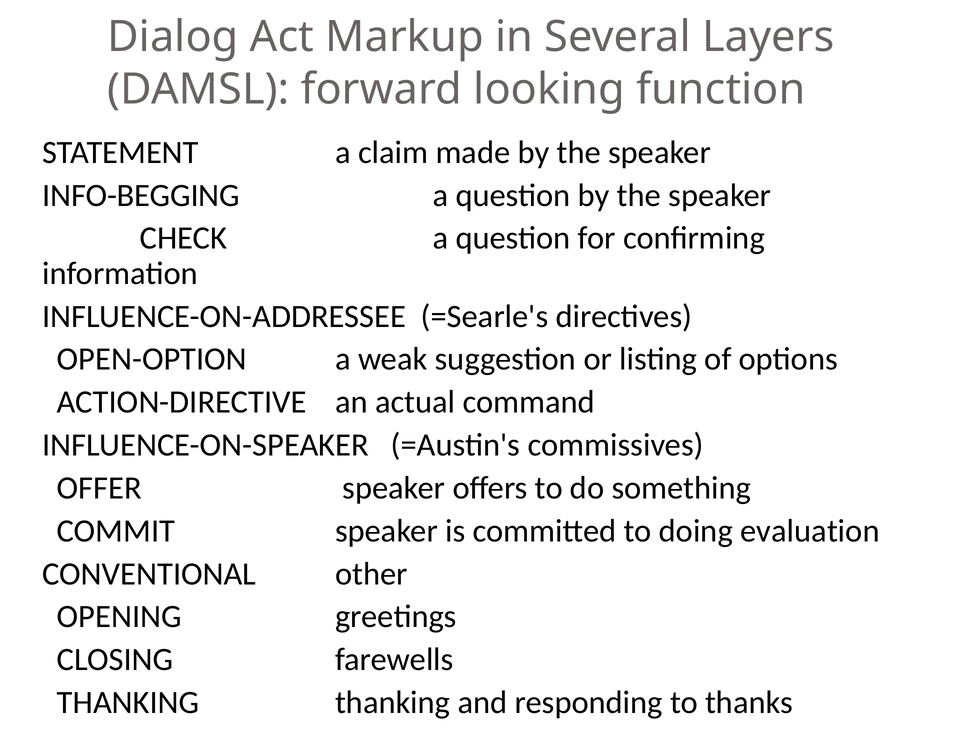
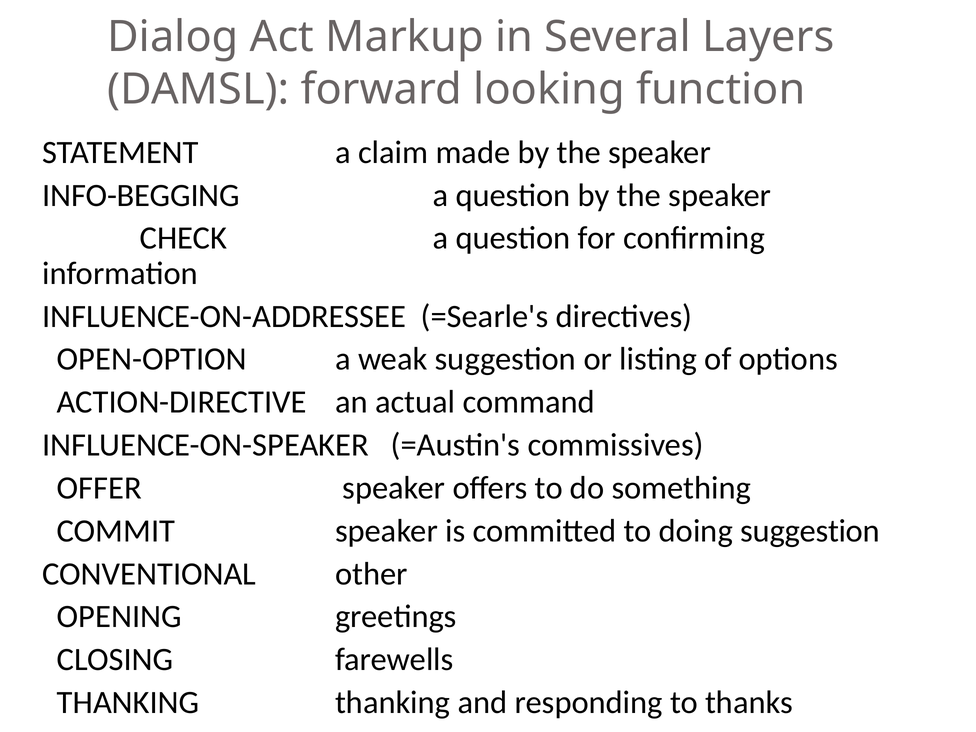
doing evaluation: evaluation -> suggestion
